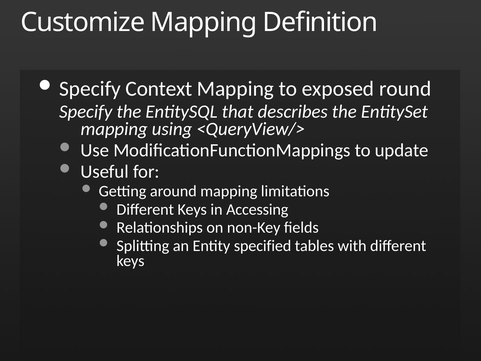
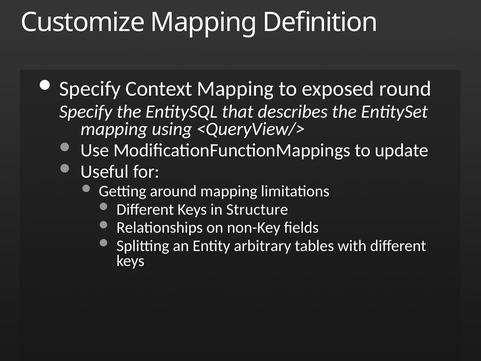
Accessing: Accessing -> Structure
specified: specified -> arbitrary
